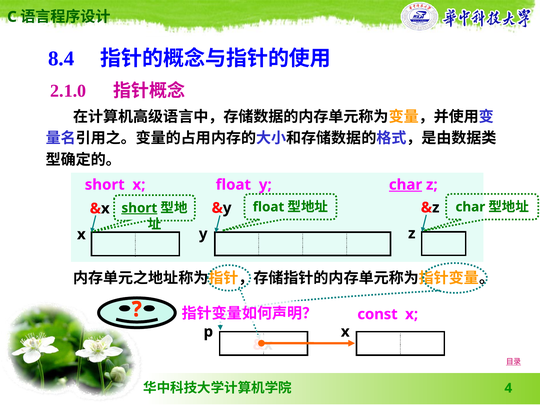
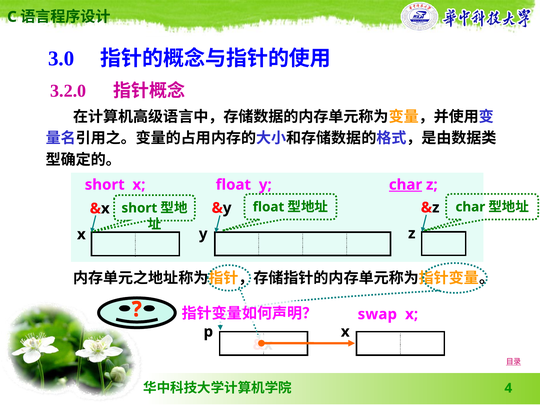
8.4: 8.4 -> 3.0
2.1.0: 2.1.0 -> 3.2.0
short at (139, 208) underline: present -> none
const: const -> swap
